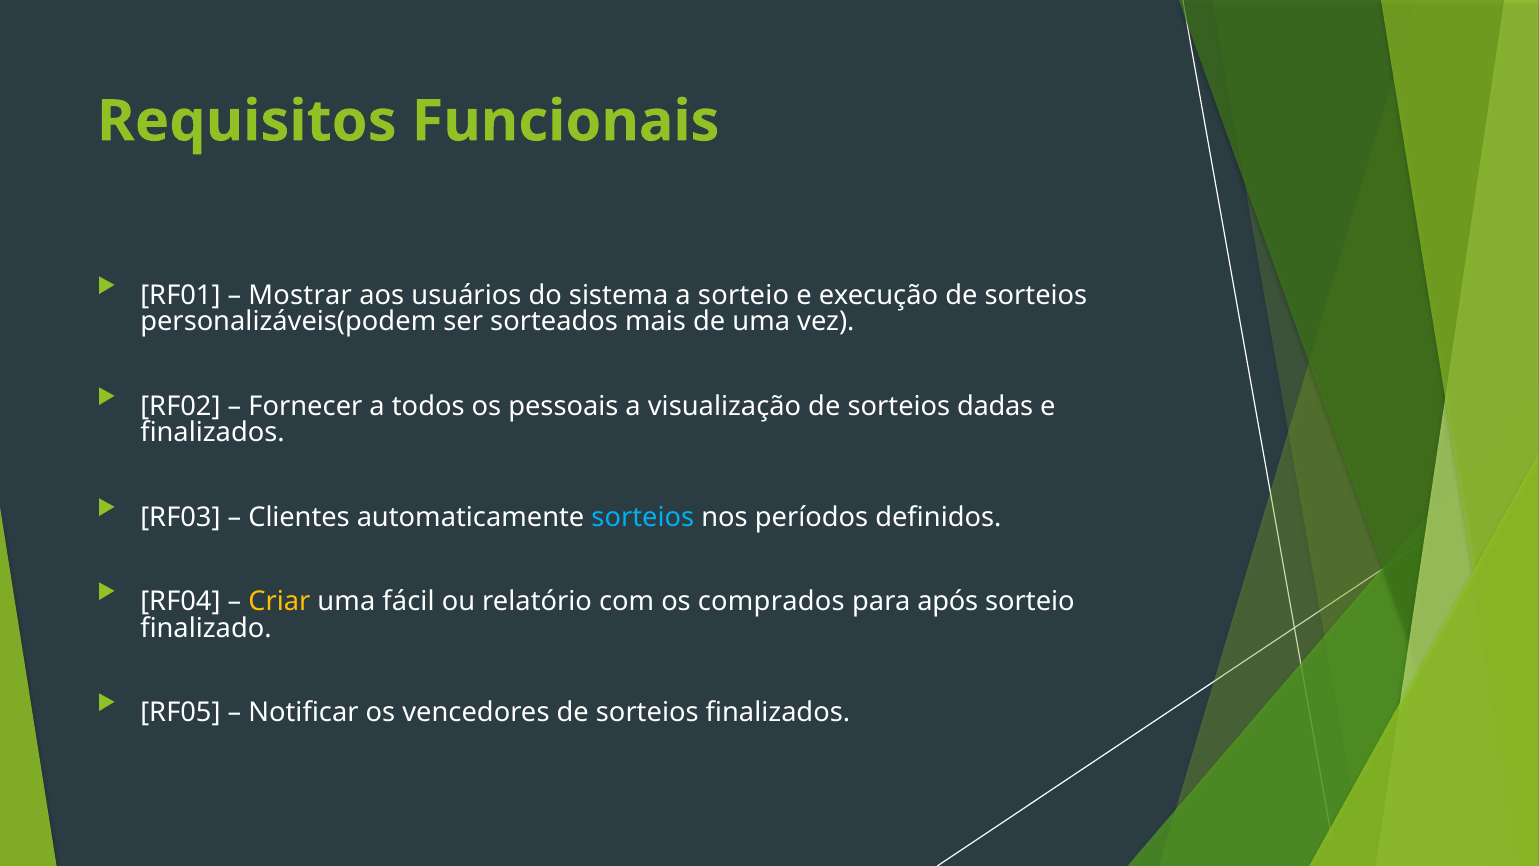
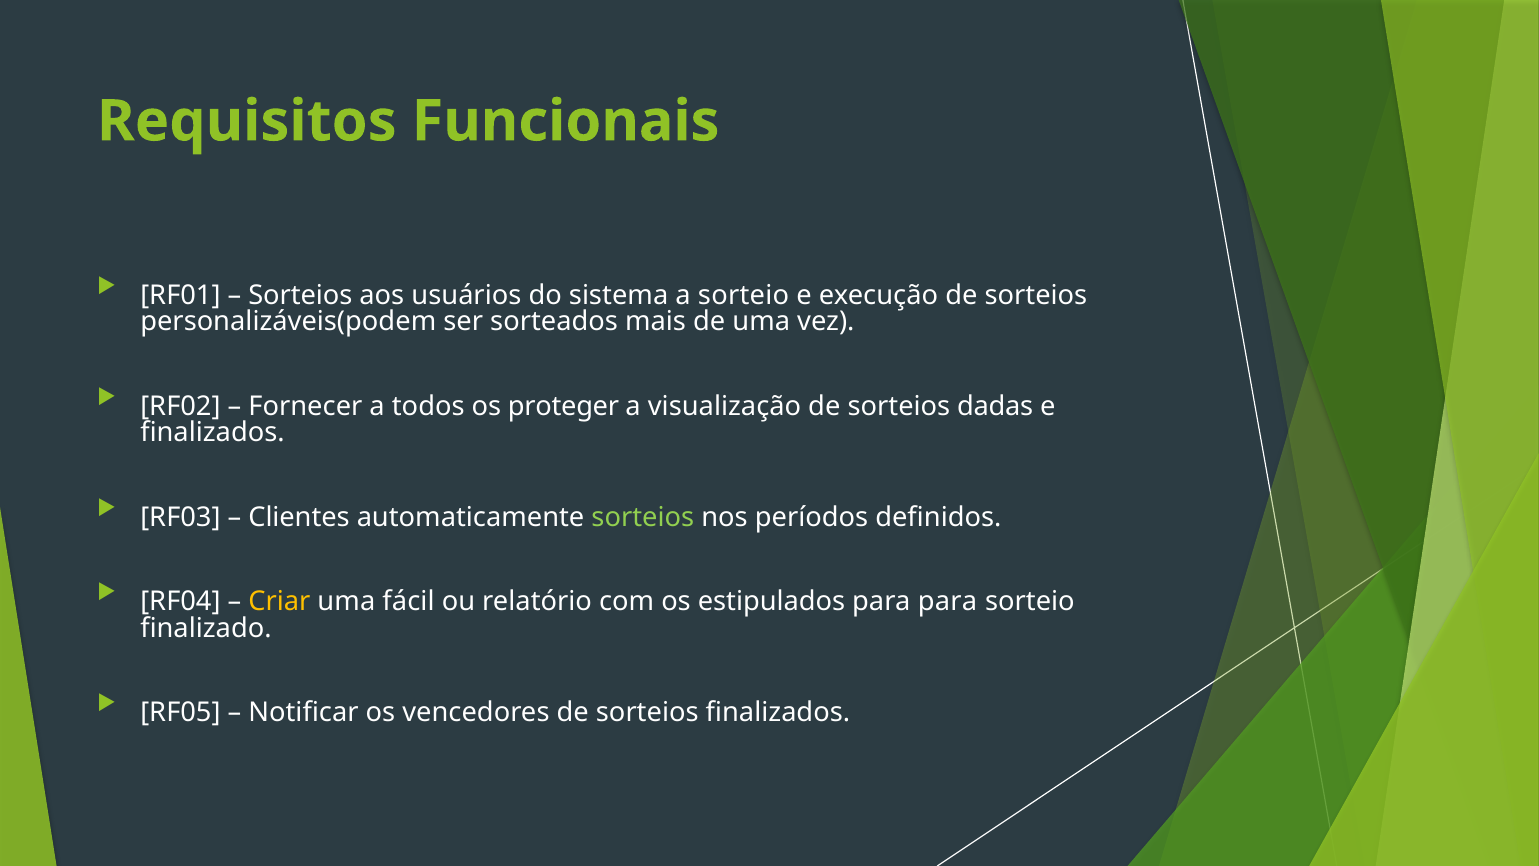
Mostrar at (300, 296): Mostrar -> Sorteios
pessoais: pessoais -> proteger
sorteios at (643, 517) colour: light blue -> light green
comprados: comprados -> estipulados
para após: após -> para
